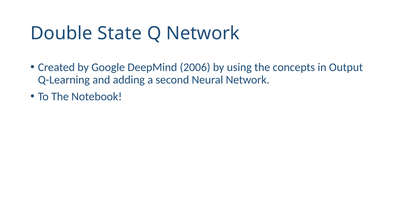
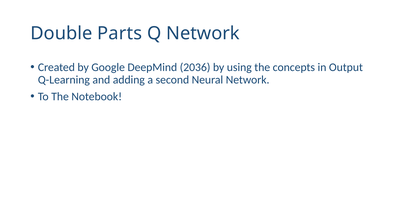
State: State -> Parts
2006: 2006 -> 2036
